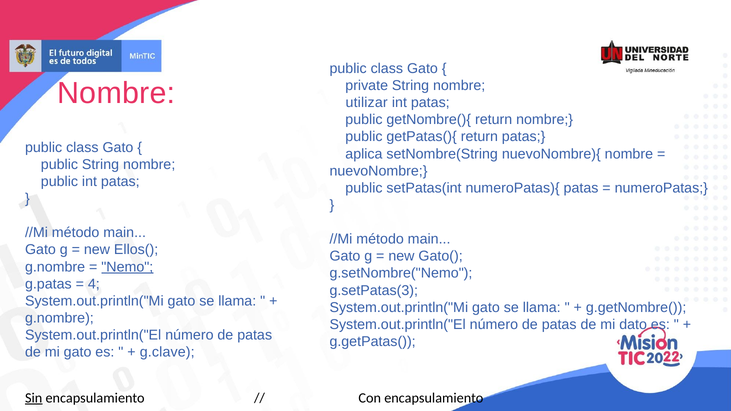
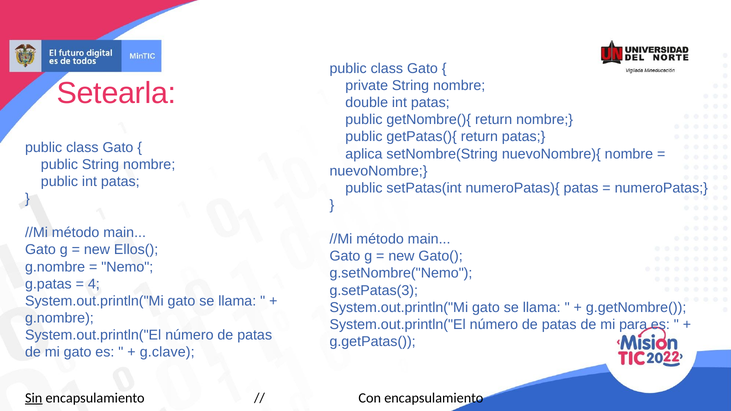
Nombre at (116, 93): Nombre -> Setearla
utilizar: utilizar -> double
Nemo underline: present -> none
dato: dato -> para
